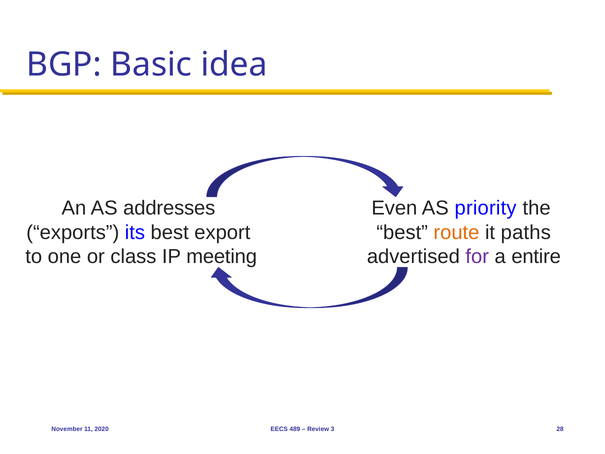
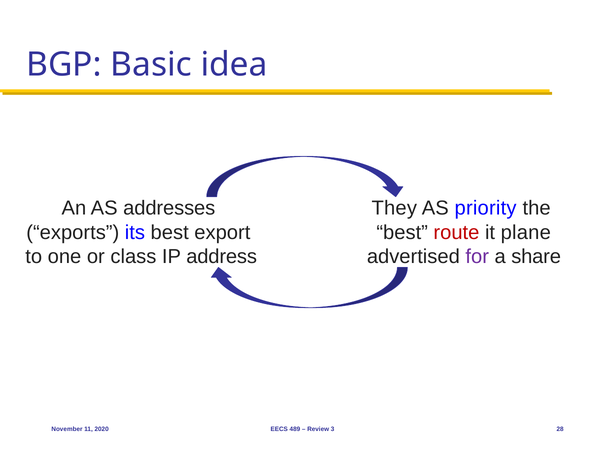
Even: Even -> They
route colour: orange -> red
paths: paths -> plane
meeting: meeting -> address
entire: entire -> share
